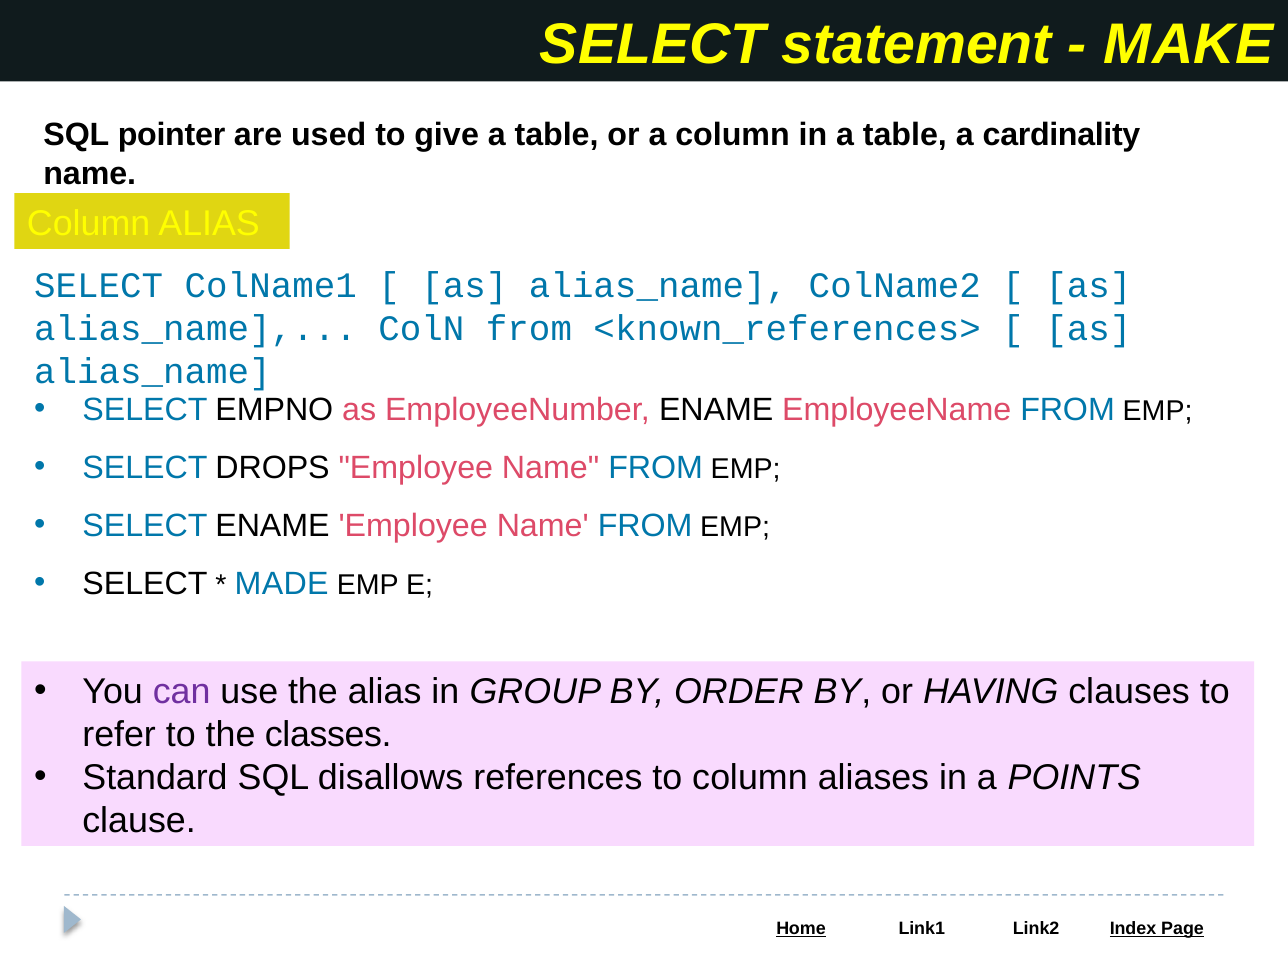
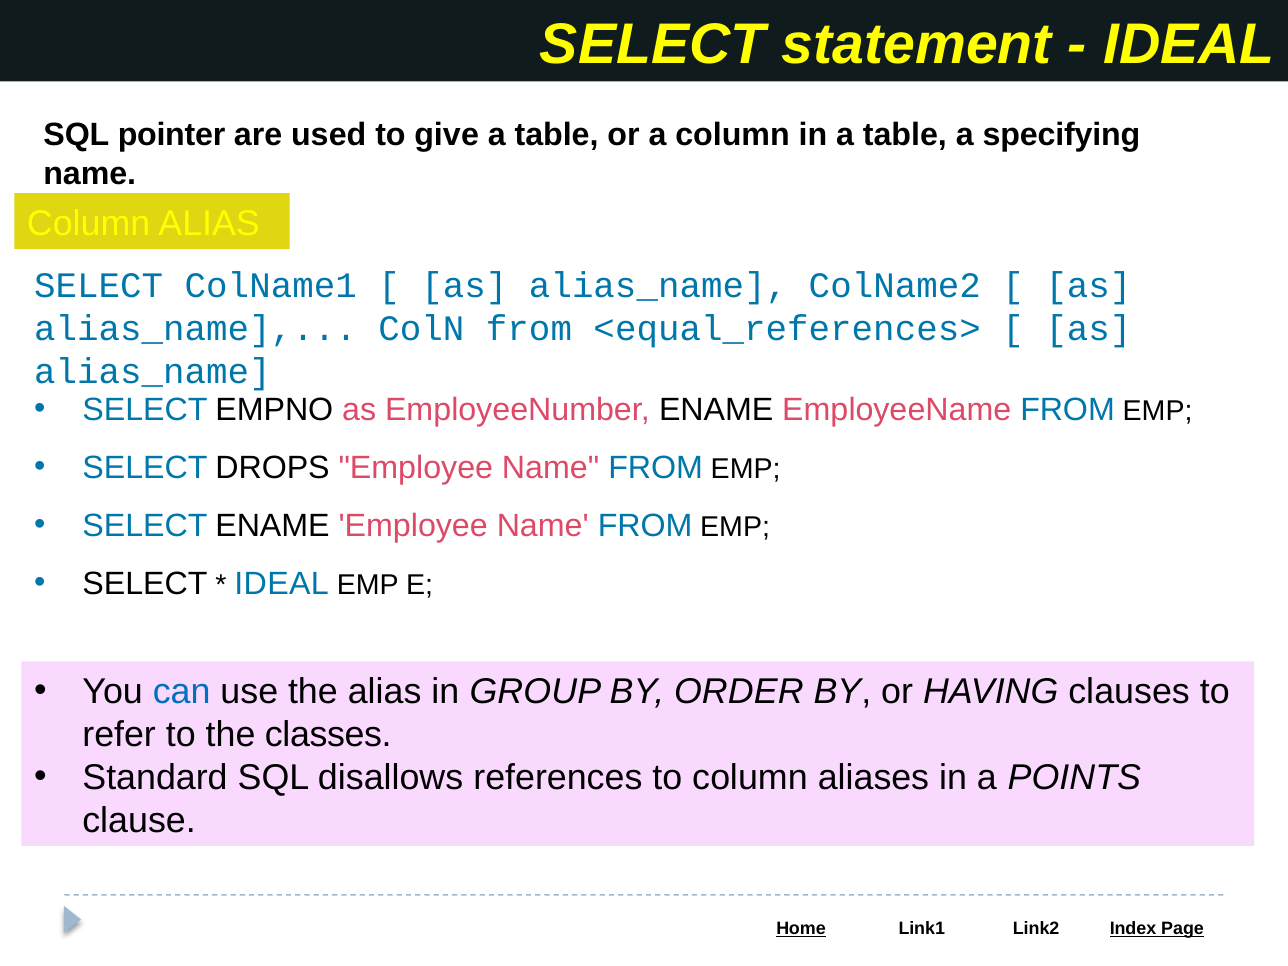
MAKE at (1189, 45): MAKE -> IDEAL
cardinality: cardinality -> specifying
<known_references>: <known_references> -> <equal_references>
MADE at (282, 584): MADE -> IDEAL
can colour: purple -> blue
